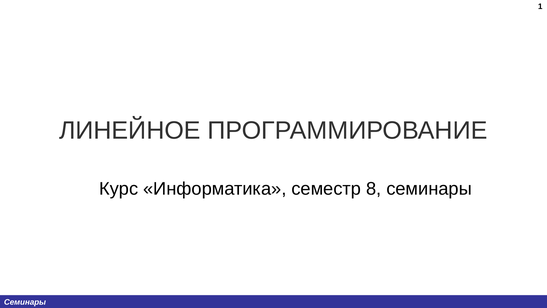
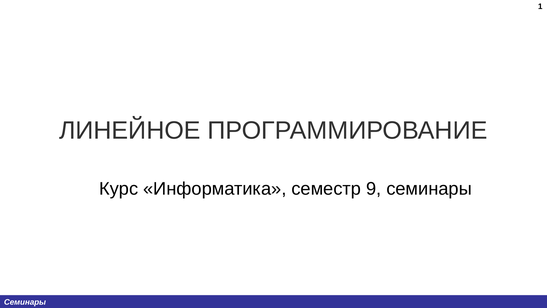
8: 8 -> 9
